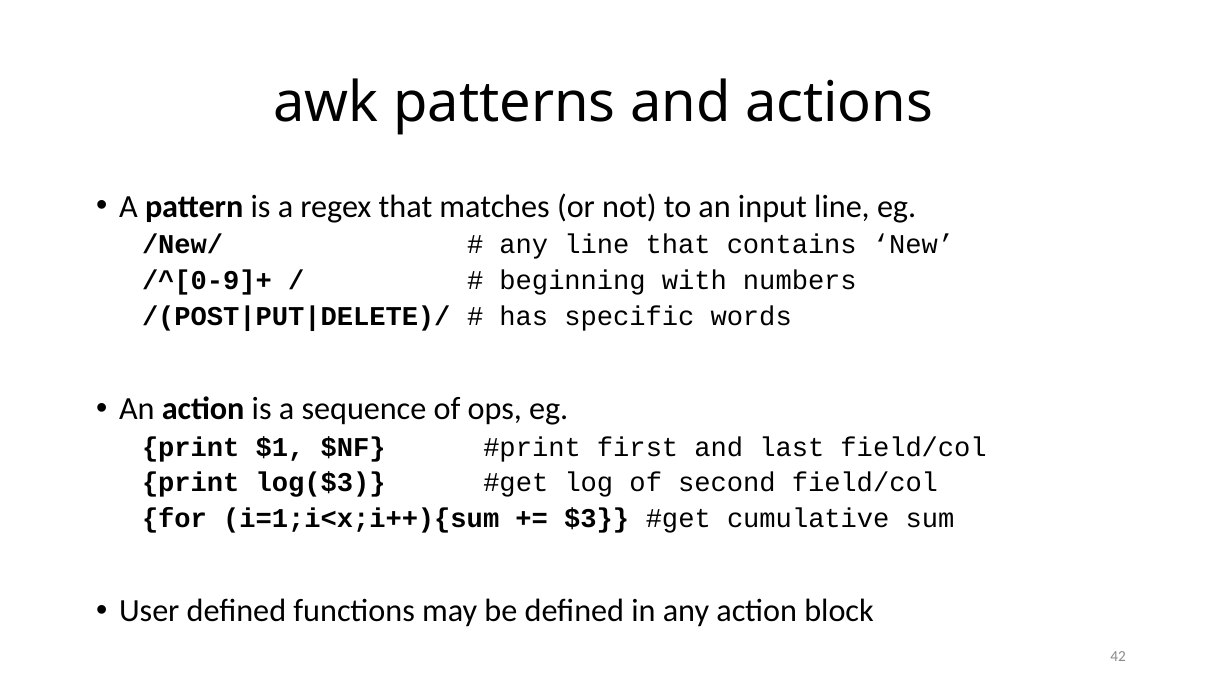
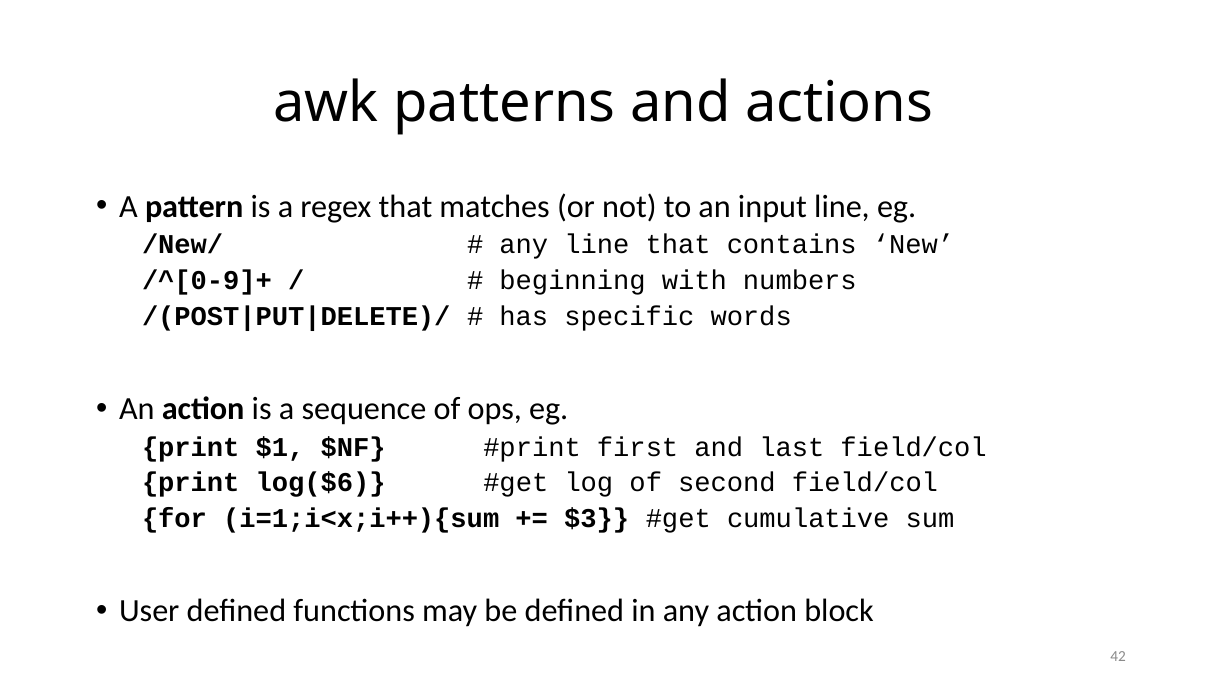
log($3: log($3 -> log($6
